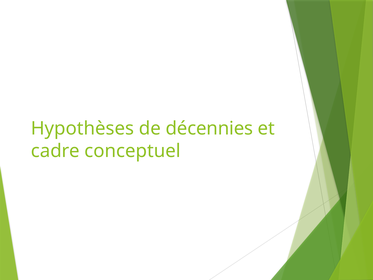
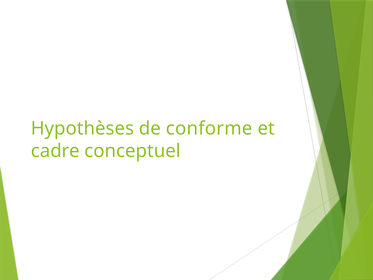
décennies: décennies -> conforme
